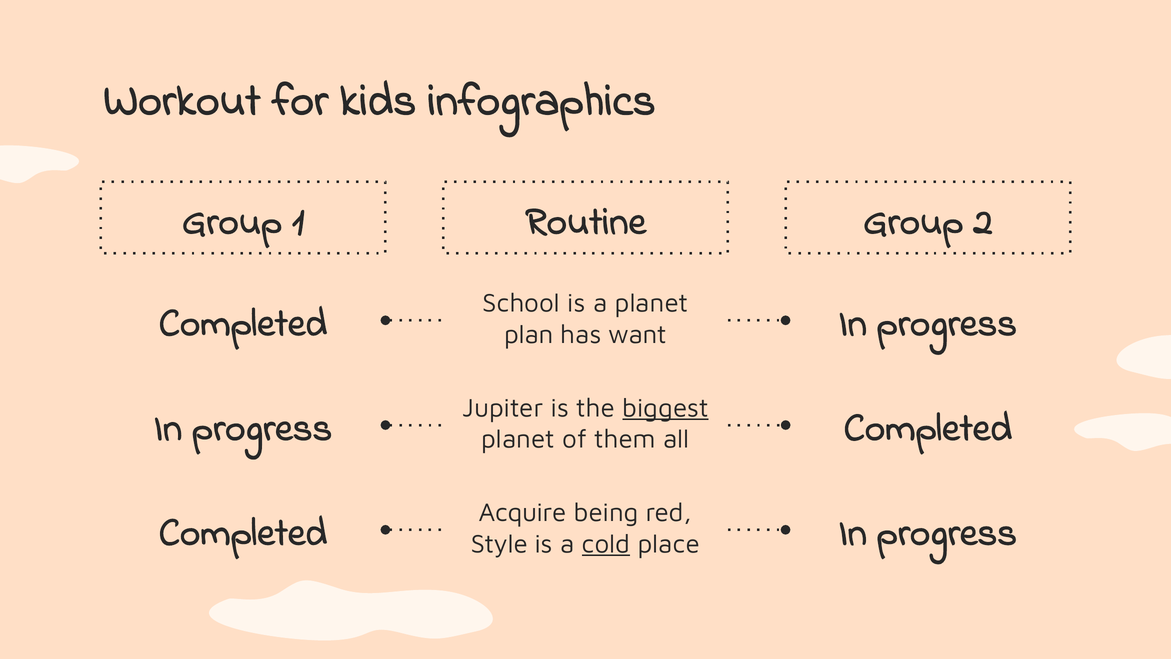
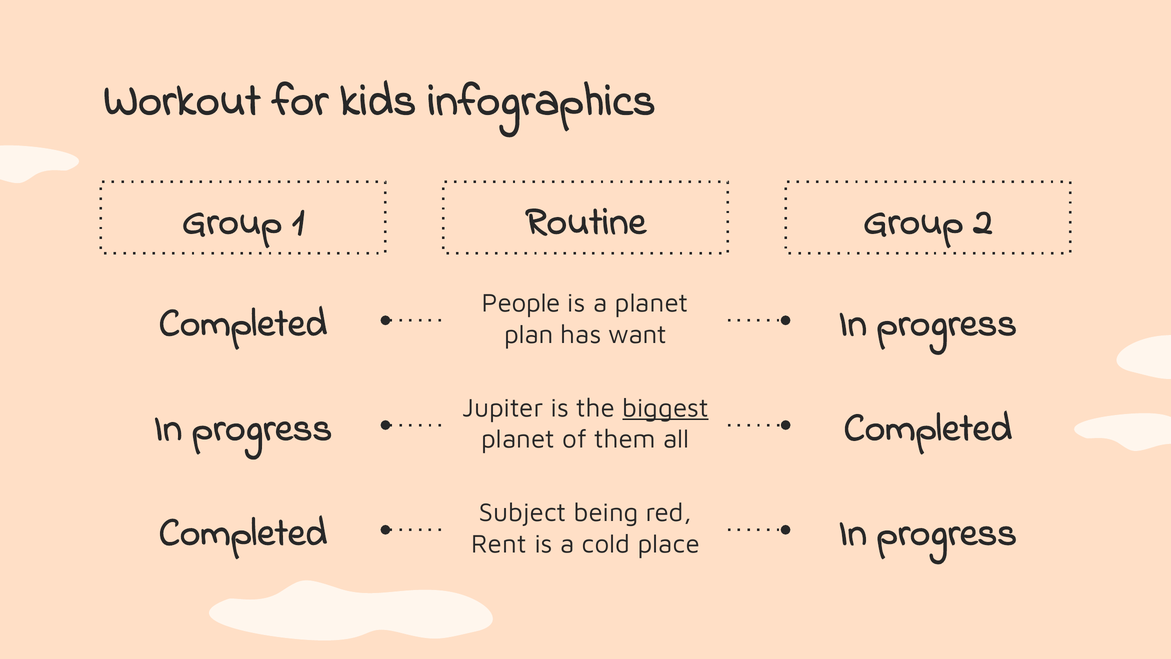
School: School -> People
Acquire: Acquire -> Subject
Style: Style -> Rent
cold underline: present -> none
